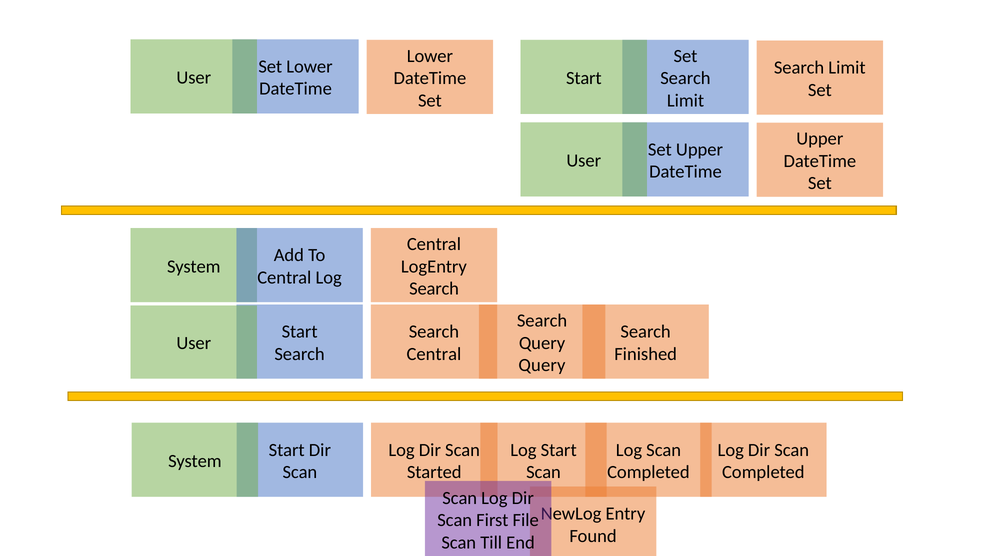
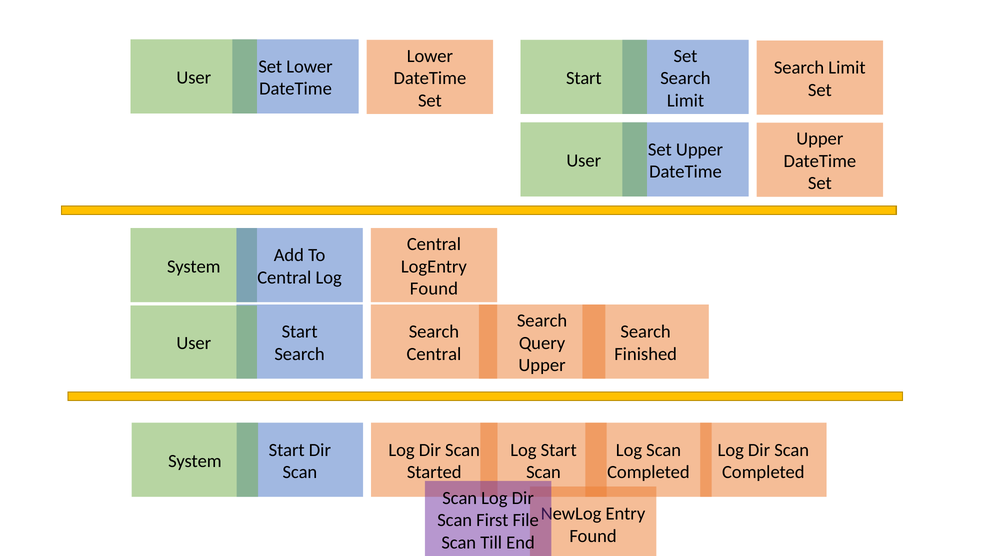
Search at (434, 289): Search -> Found
Query at (542, 365): Query -> Upper
